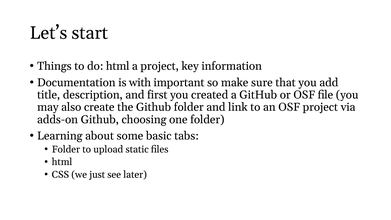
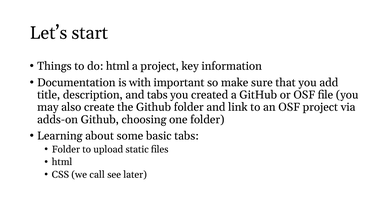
and first: first -> tabs
just: just -> call
